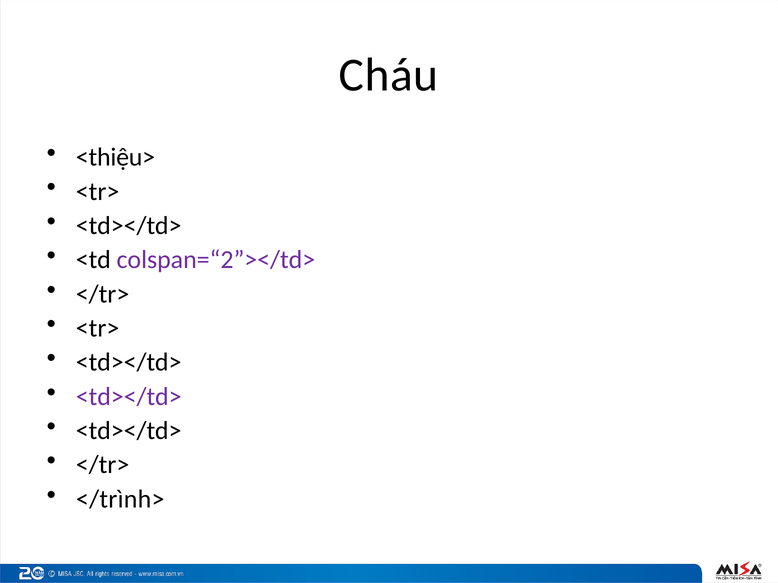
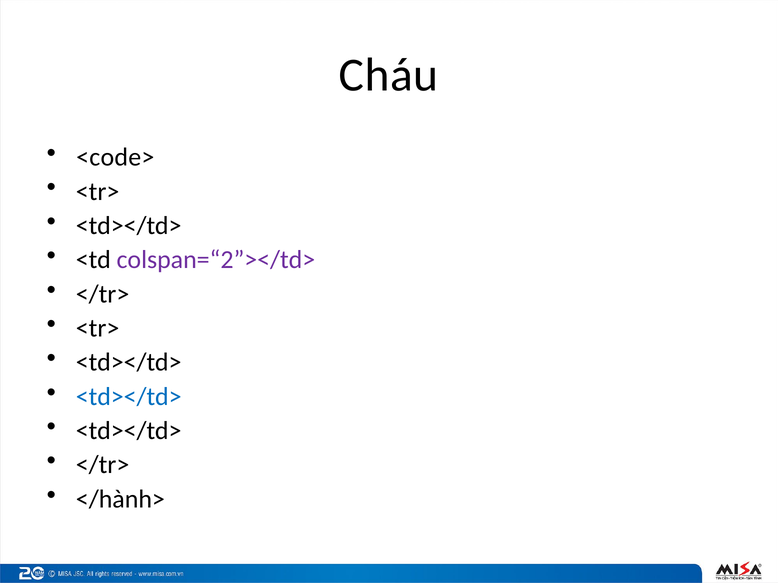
<thiệu>: <thiệu> -> <code>
<td></td> at (129, 397) colour: purple -> blue
</trình>: </trình> -> </hành>
